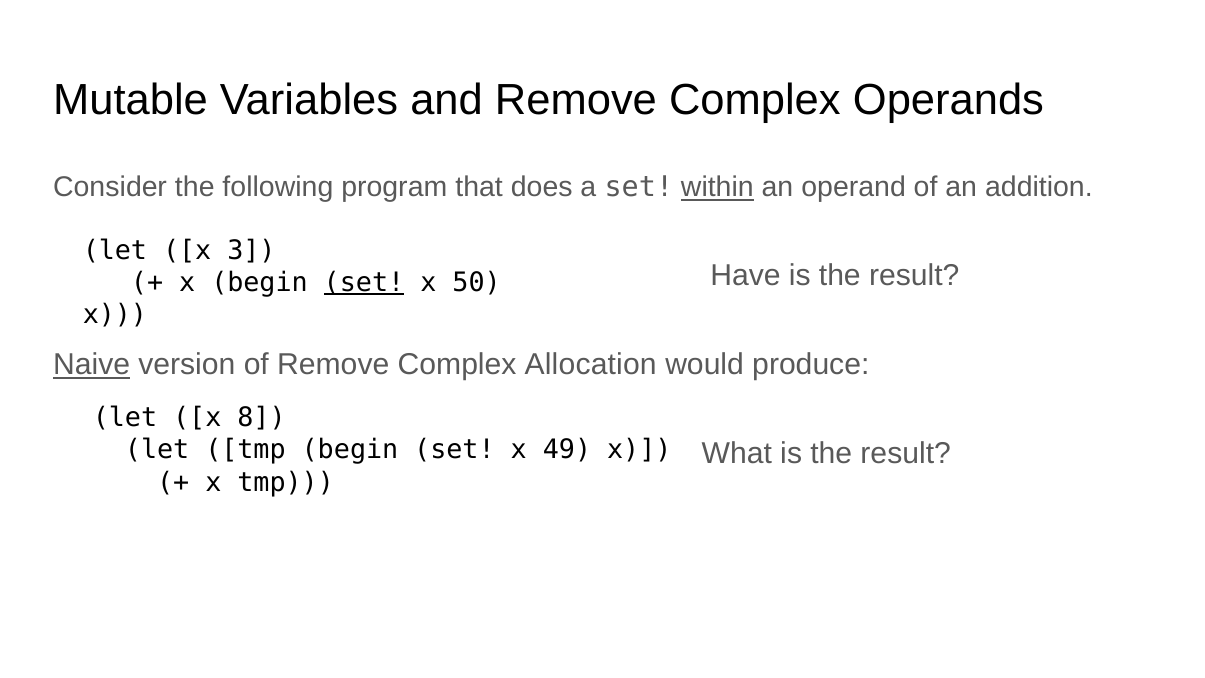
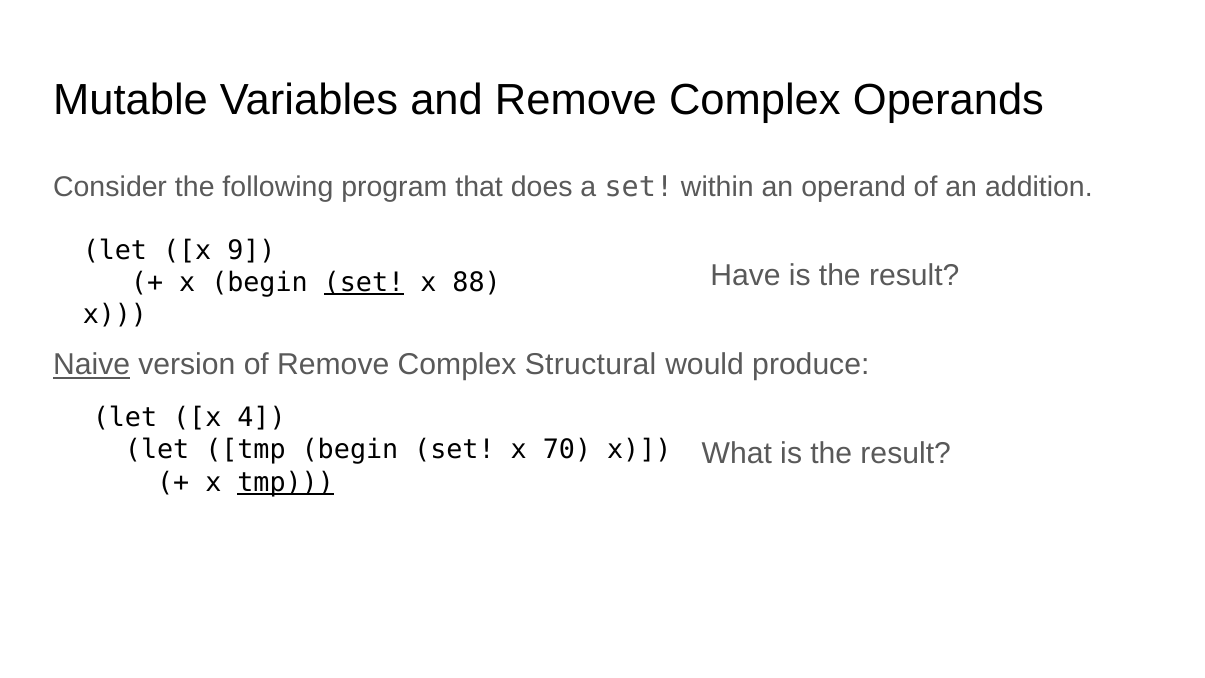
within underline: present -> none
3: 3 -> 9
50: 50 -> 88
Allocation: Allocation -> Structural
8: 8 -> 4
49: 49 -> 70
tmp at (286, 482) underline: none -> present
